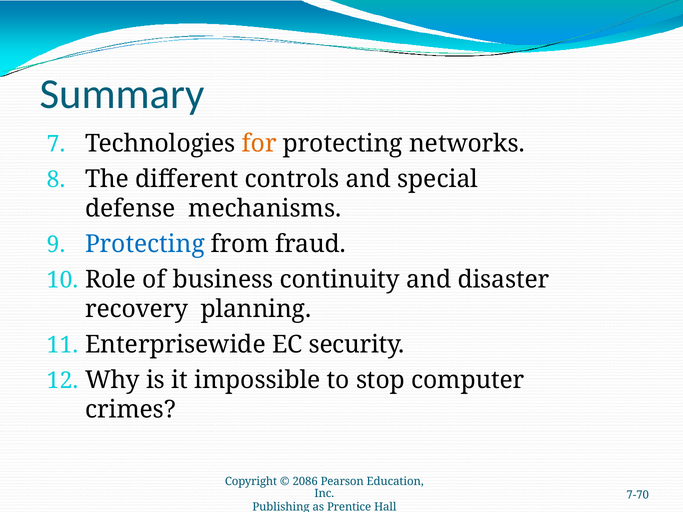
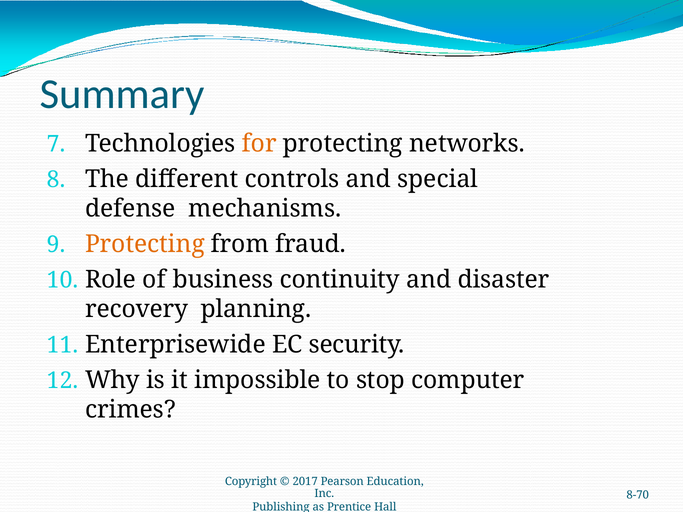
Protecting at (145, 244) colour: blue -> orange
2086: 2086 -> 2017
7-70: 7-70 -> 8-70
